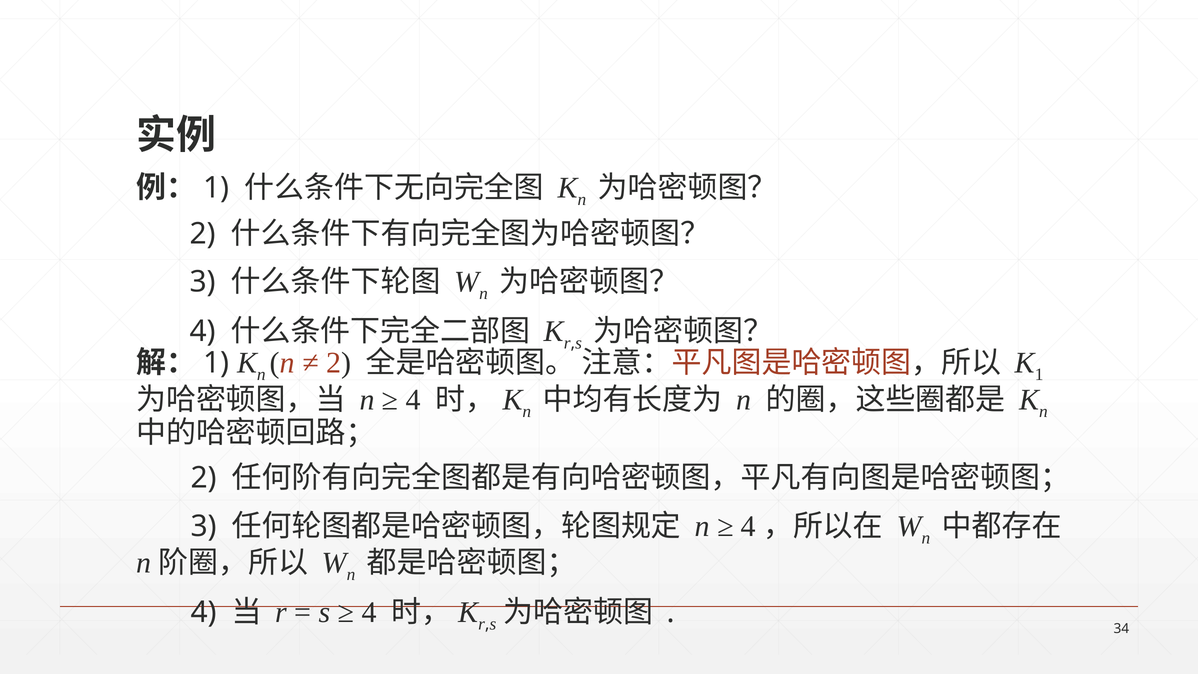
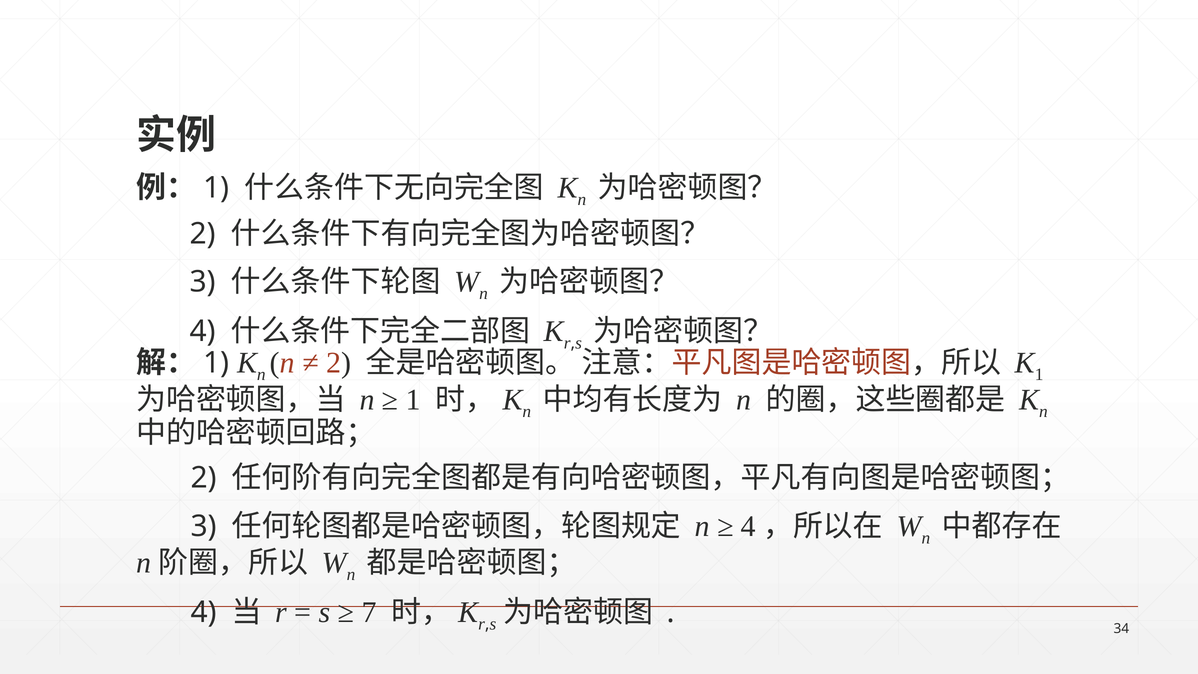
4 at (413, 400): 4 -> 1
4 at (369, 612): 4 -> 7
